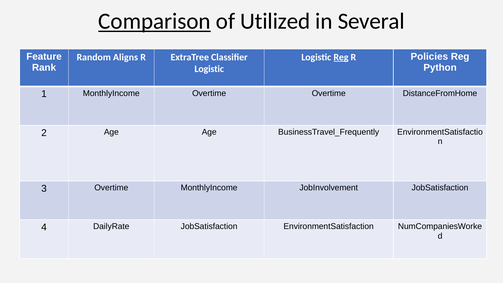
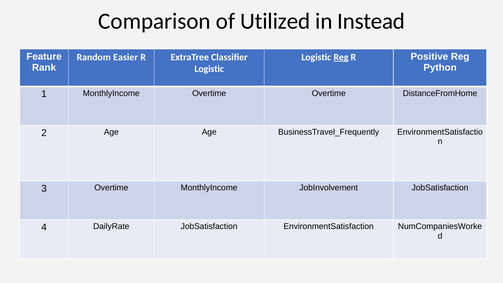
Comparison underline: present -> none
Several: Several -> Instead
Aligns: Aligns -> Easier
Policies: Policies -> Positive
